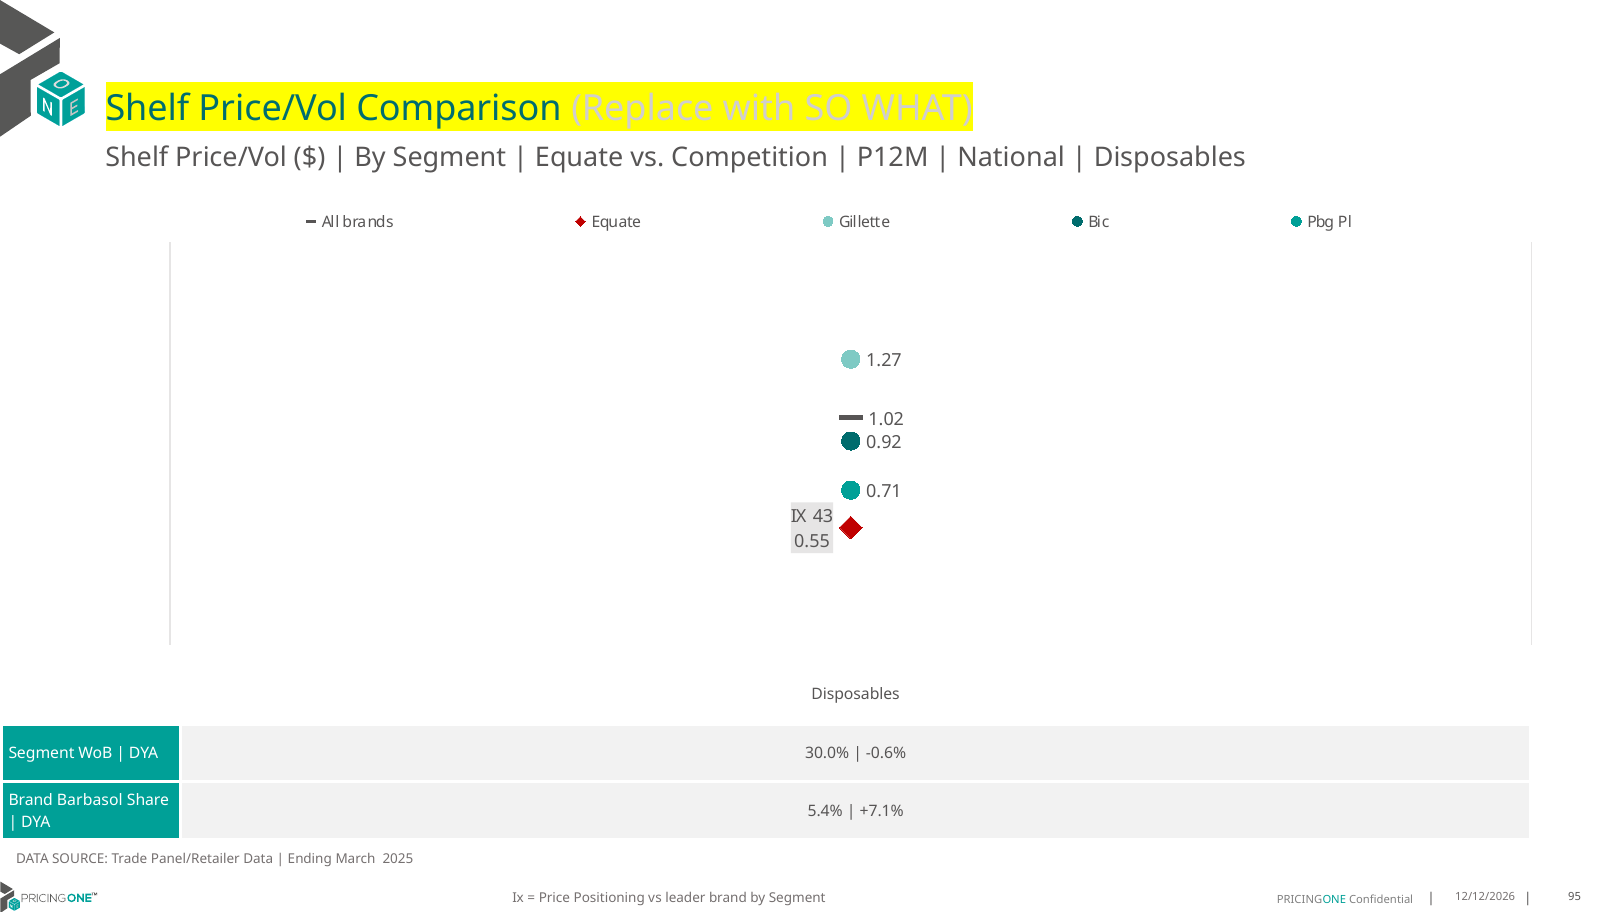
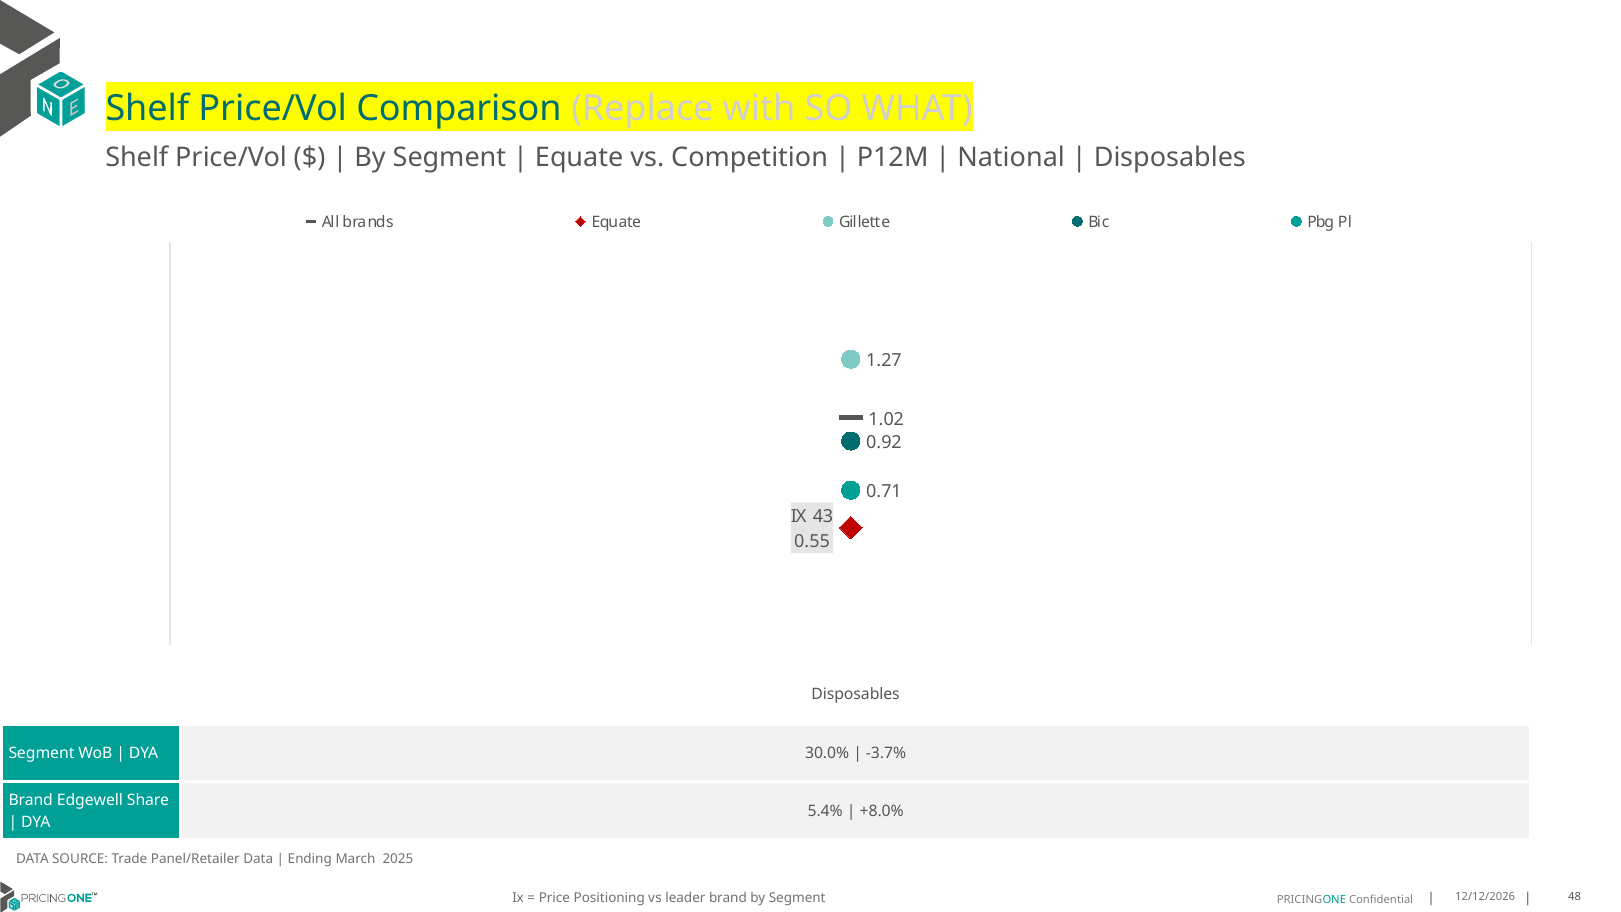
-0.6%: -0.6% -> -3.7%
Barbasol: Barbasol -> Edgewell
+7.1%: +7.1% -> +8.0%
95: 95 -> 48
